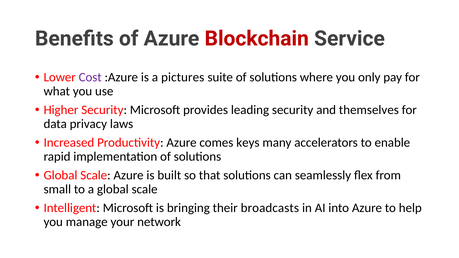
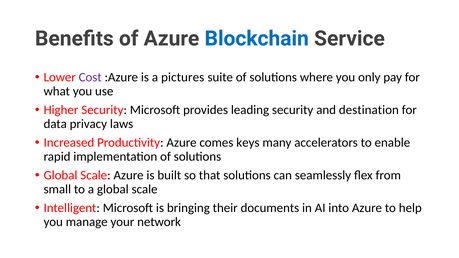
Blockchain colour: red -> blue
themselves: themselves -> destination
broadcasts: broadcasts -> documents
